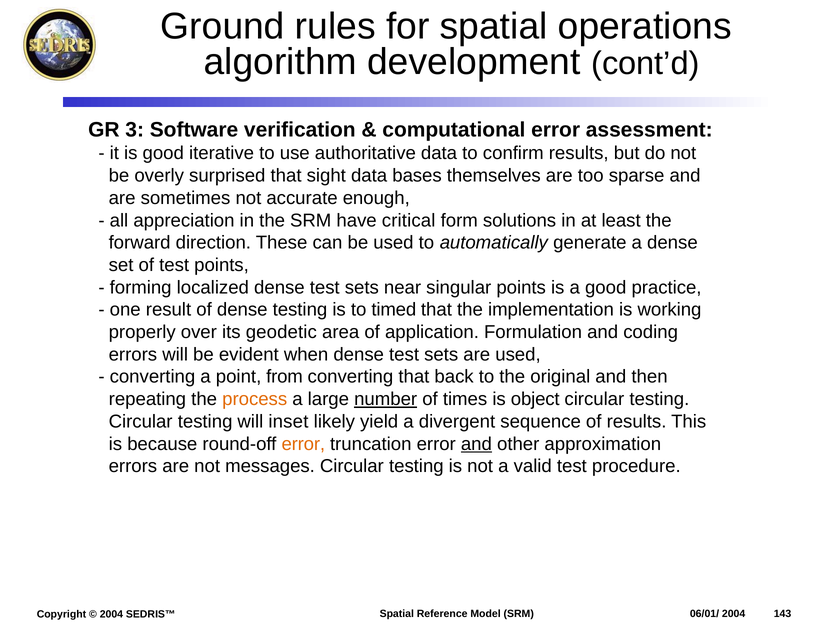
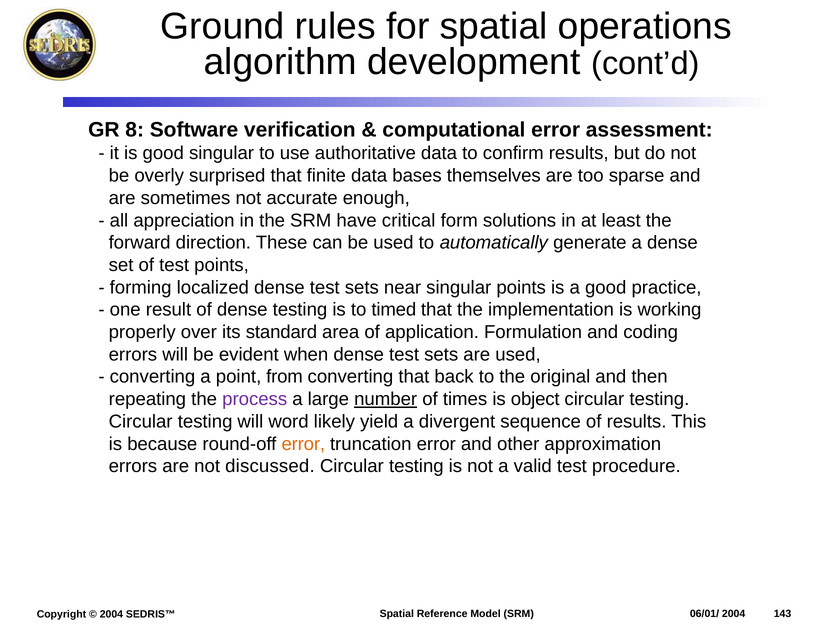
3: 3 -> 8
good iterative: iterative -> singular
sight: sight -> finite
geodetic: geodetic -> standard
process colour: orange -> purple
inset: inset -> word
and at (476, 444) underline: present -> none
messages: messages -> discussed
